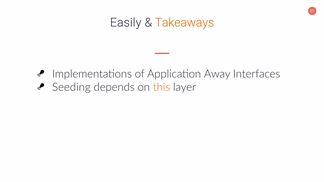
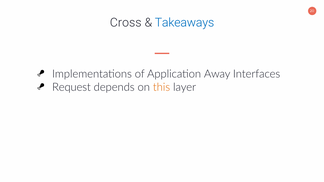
Easily: Easily -> Cross
Takeaways colour: orange -> blue
Seeding: Seeding -> Request
